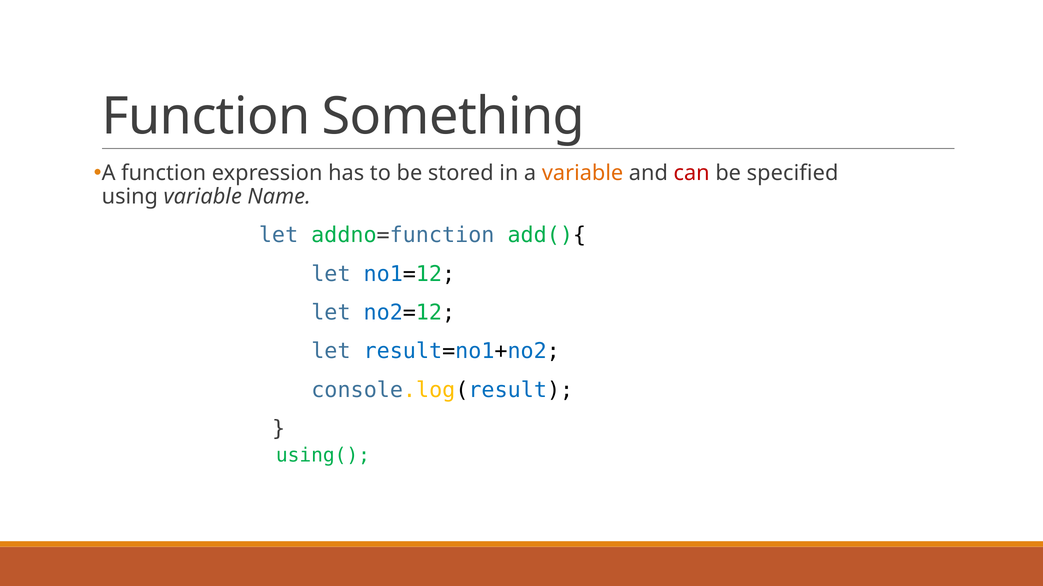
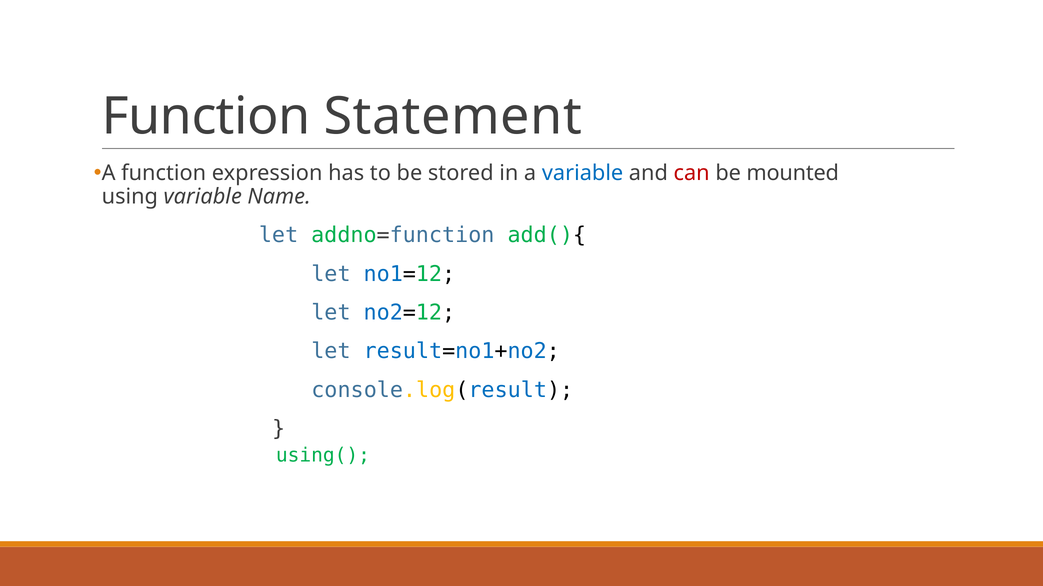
Something: Something -> Statement
variable at (583, 173) colour: orange -> blue
specified: specified -> mounted
